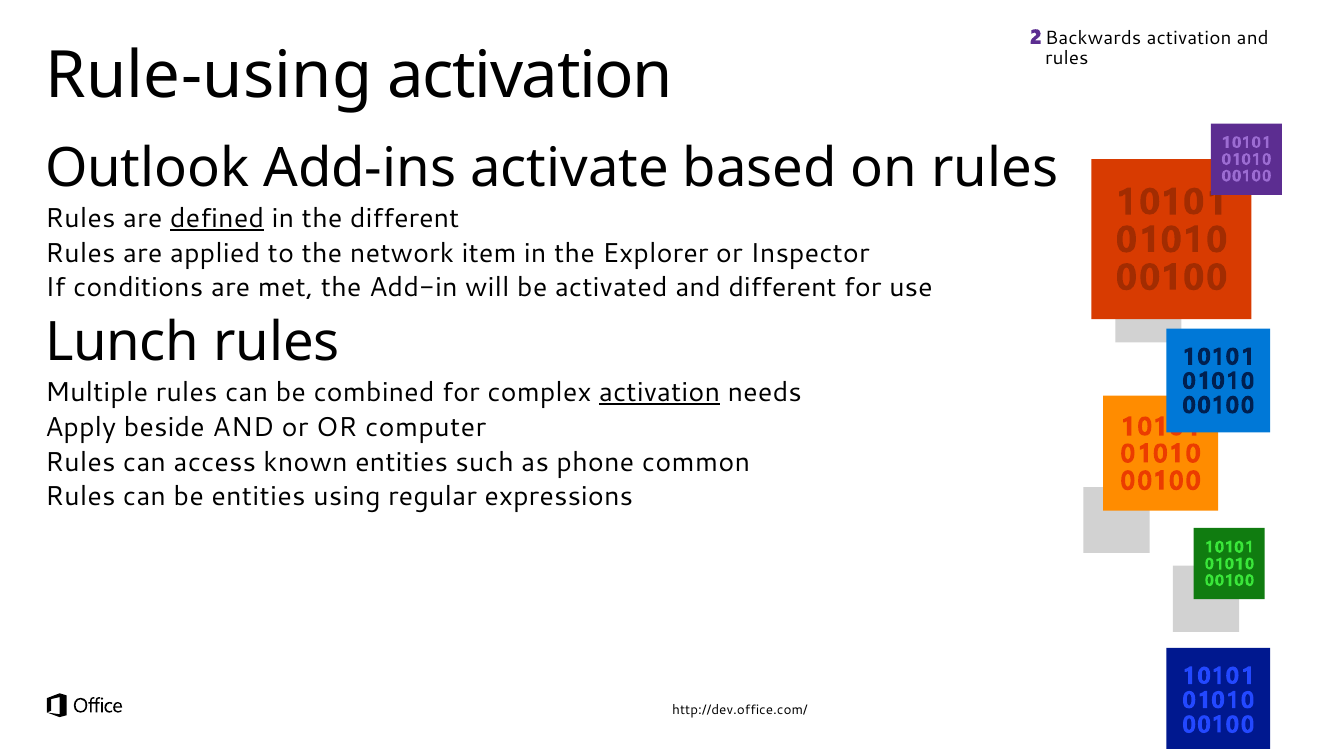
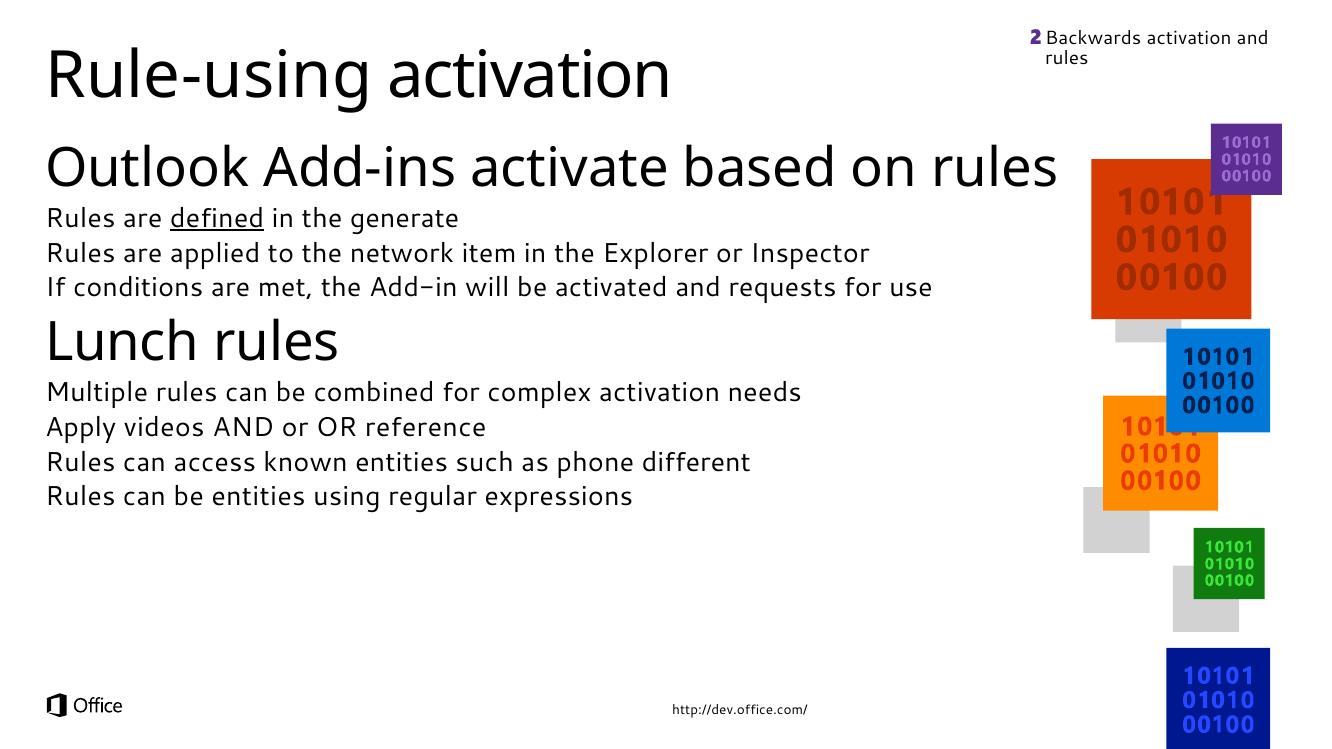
the different: different -> generate
and different: different -> requests
activation at (660, 393) underline: present -> none
beside: beside -> videos
computer: computer -> reference
common: common -> different
